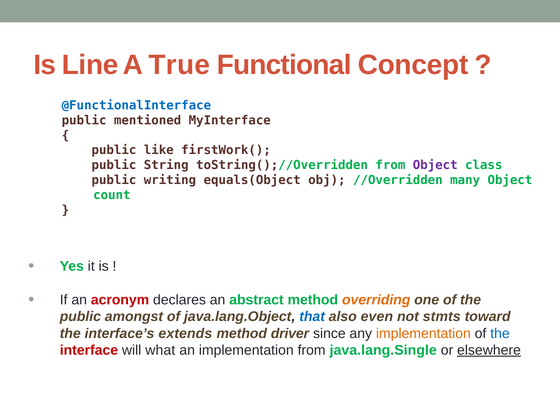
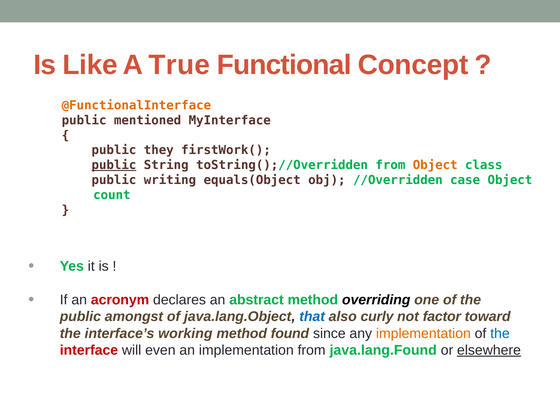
Line: Line -> Like
@FunctionalInterface colour: blue -> orange
like: like -> they
public at (114, 165) underline: none -> present
Object at (435, 165) colour: purple -> orange
many: many -> case
overriding colour: orange -> black
even: even -> curly
stmts: stmts -> factor
extends: extends -> working
driver: driver -> found
what: what -> even
java.lang.Single: java.lang.Single -> java.lang.Found
